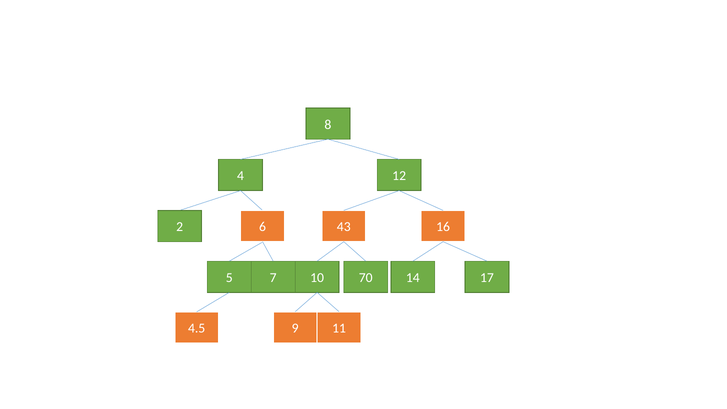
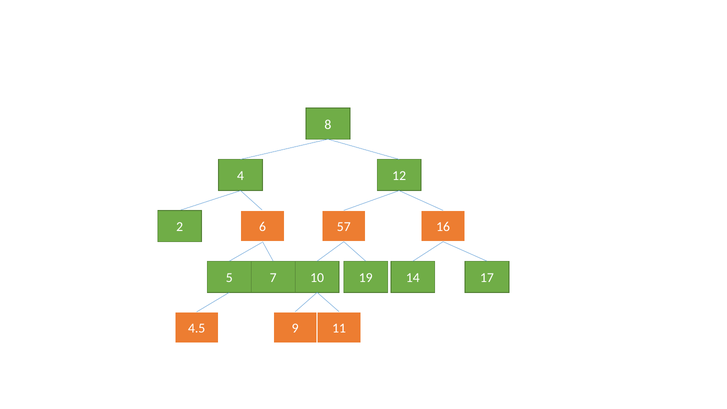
43: 43 -> 57
70: 70 -> 19
